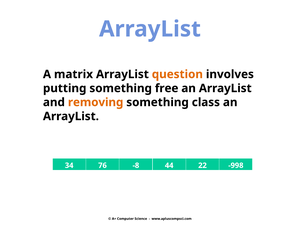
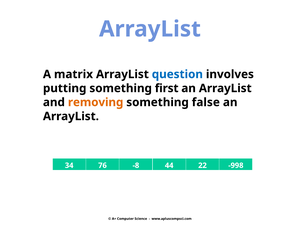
question colour: orange -> blue
free: free -> first
class: class -> false
